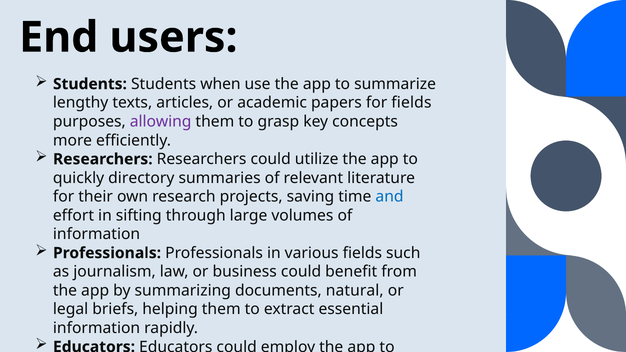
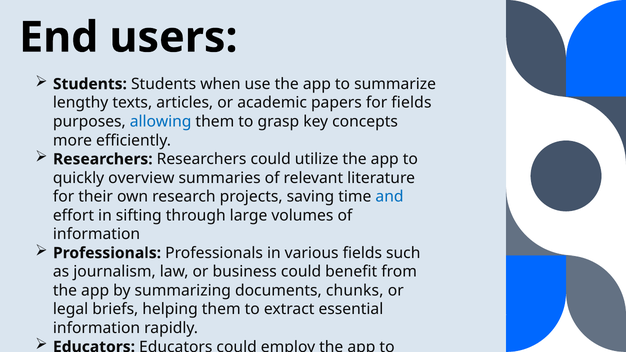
allowing colour: purple -> blue
directory: directory -> overview
natural: natural -> chunks
